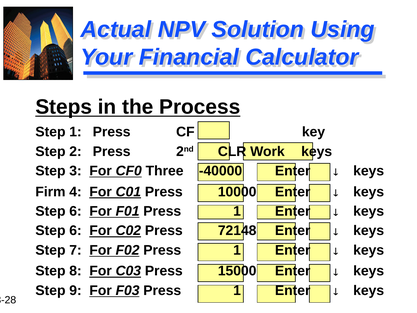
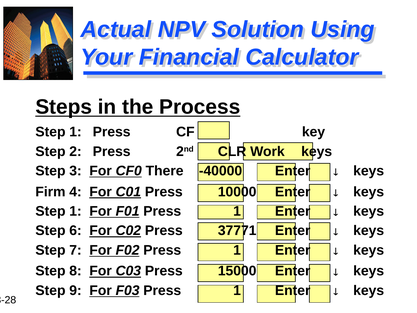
Three: Three -> There
6 at (75, 211): 6 -> 1
72148: 72148 -> 37771
